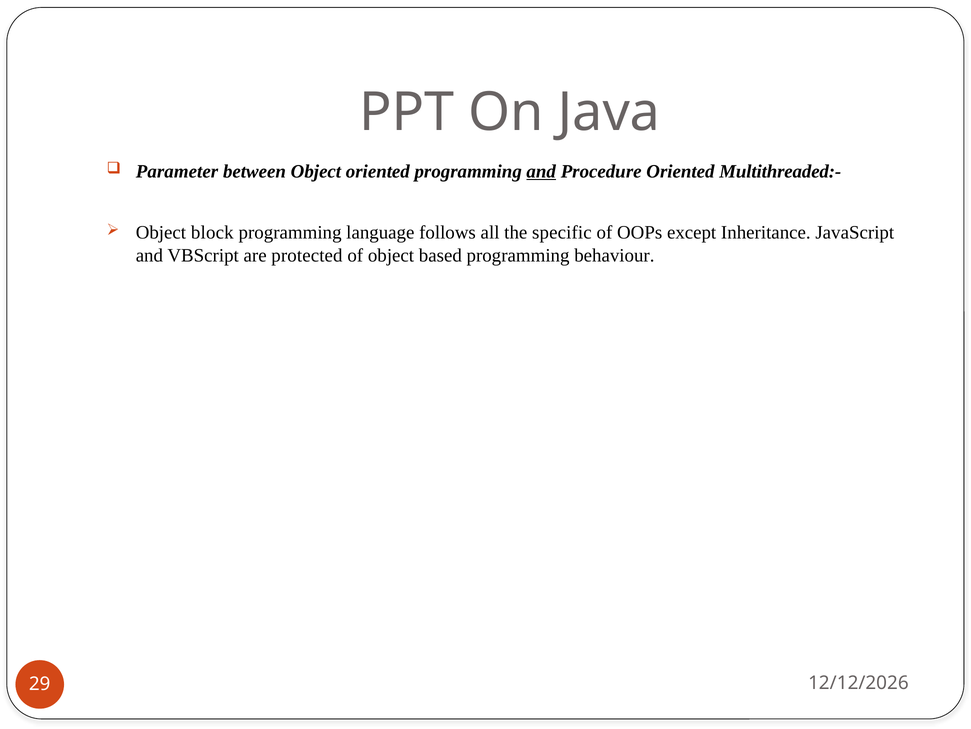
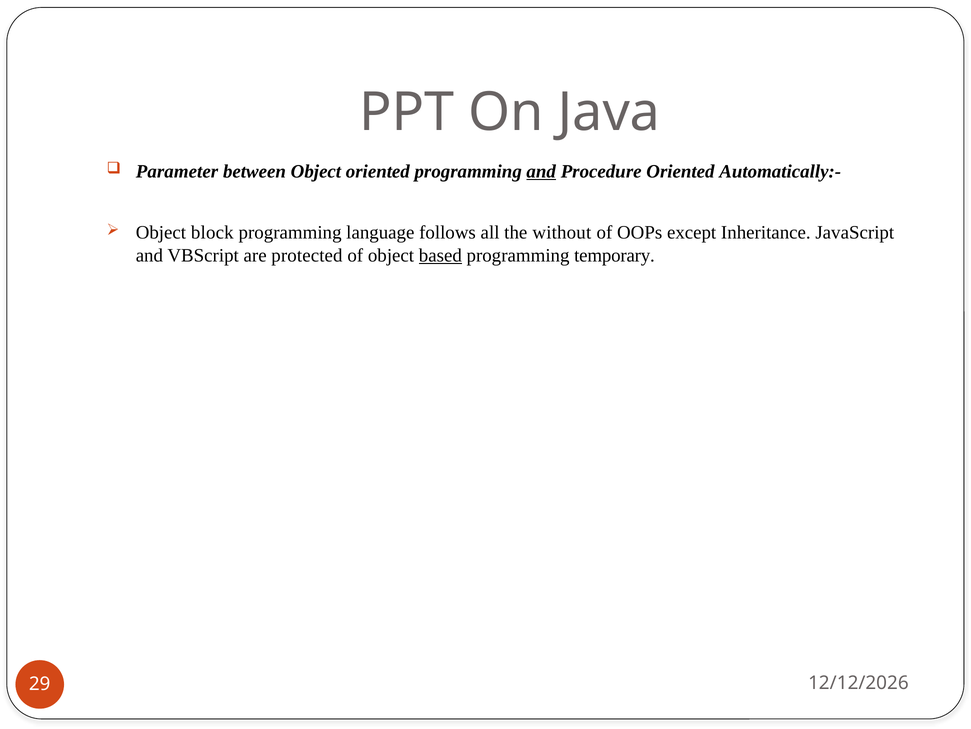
Multithreaded:-: Multithreaded:- -> Automatically:-
specific: specific -> without
based underline: none -> present
behaviour: behaviour -> temporary
